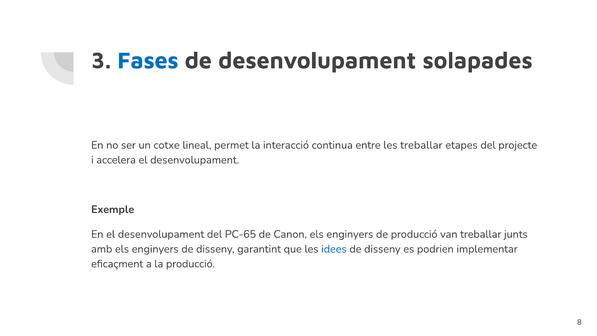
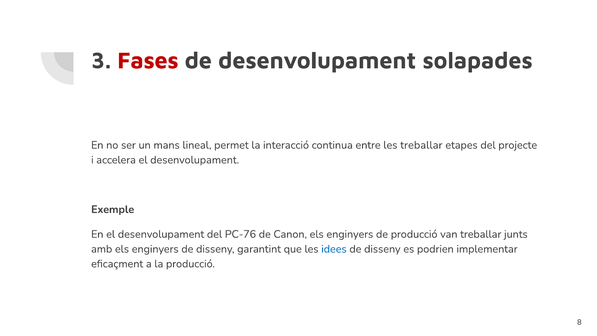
Fases colour: blue -> red
cotxe: cotxe -> mans
PC-65: PC-65 -> PC-76
